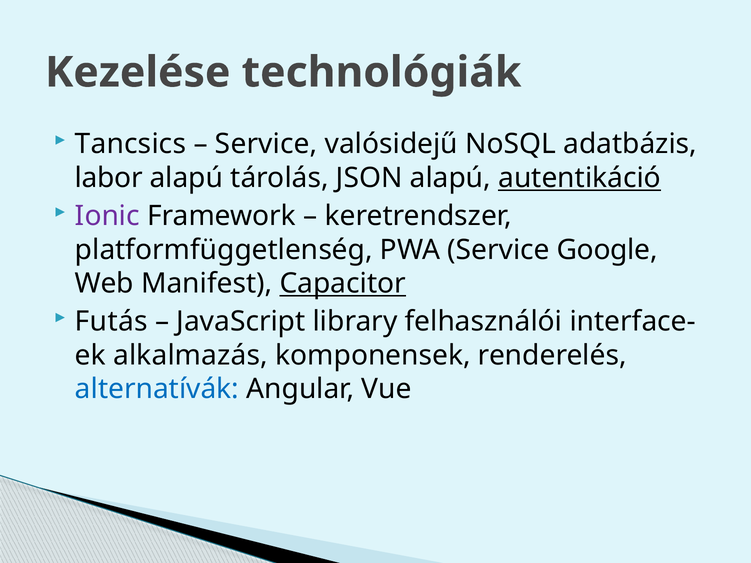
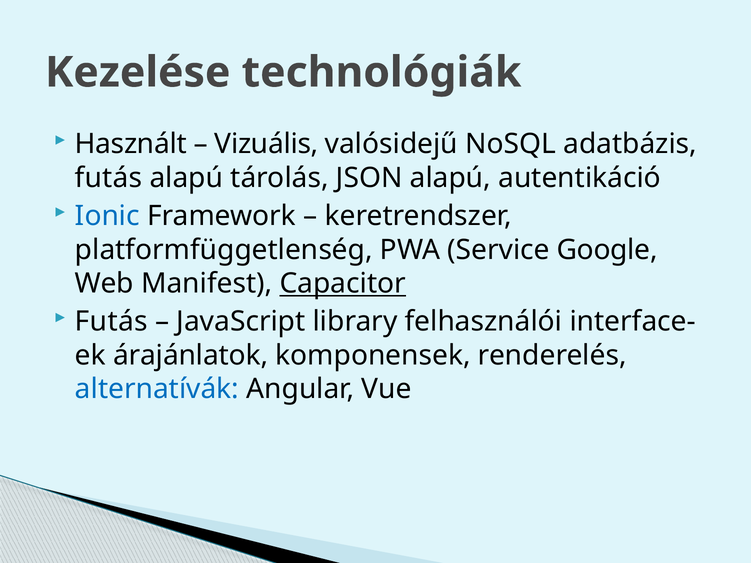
Tancsics: Tancsics -> Használt
Service at (266, 144): Service -> Vizuális
labor at (109, 178): labor -> futás
autentikáció underline: present -> none
Ionic colour: purple -> blue
alkalmazás: alkalmazás -> árajánlatok
